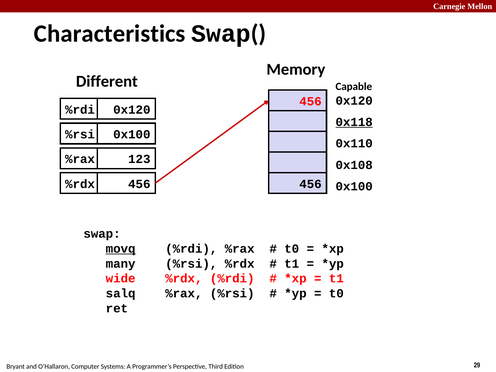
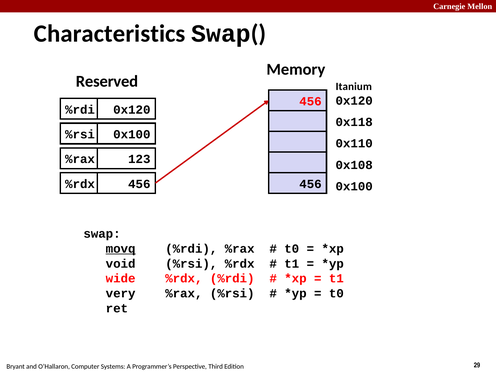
Different: Different -> Reserved
Capable: Capable -> Itanium
0x118 underline: present -> none
many: many -> void
salq: salq -> very
